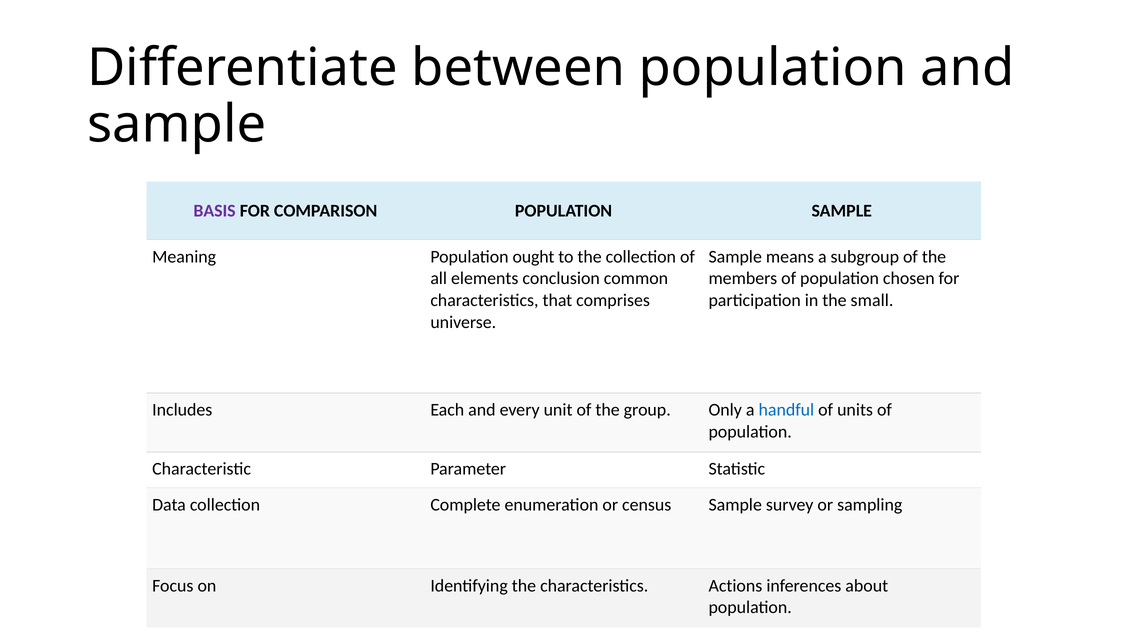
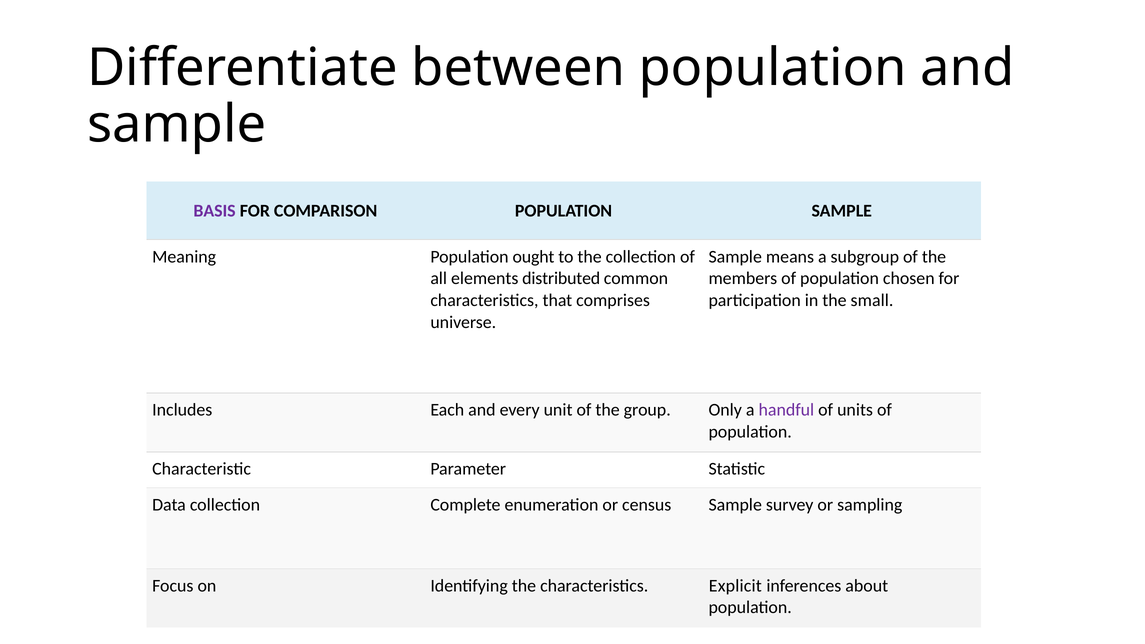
conclusion: conclusion -> distributed
handful colour: blue -> purple
Actions: Actions -> Explicit
